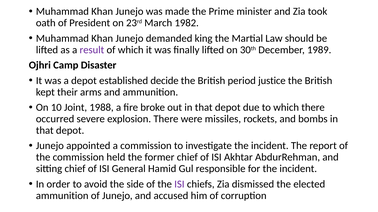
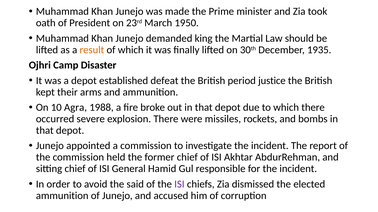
1982: 1982 -> 1950
result colour: purple -> orange
1989: 1989 -> 1935
decide: decide -> defeat
Joint: Joint -> Agra
side: side -> said
